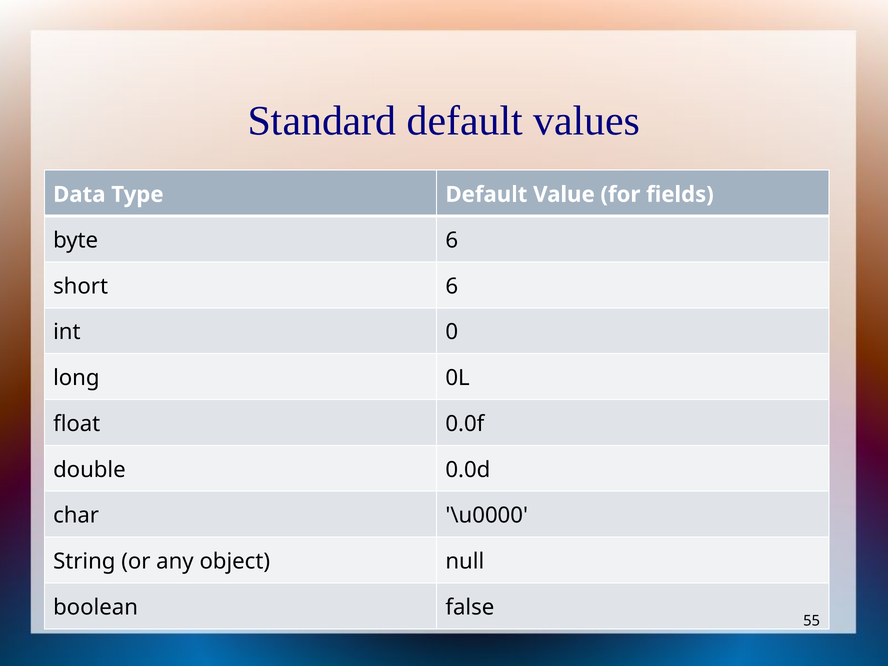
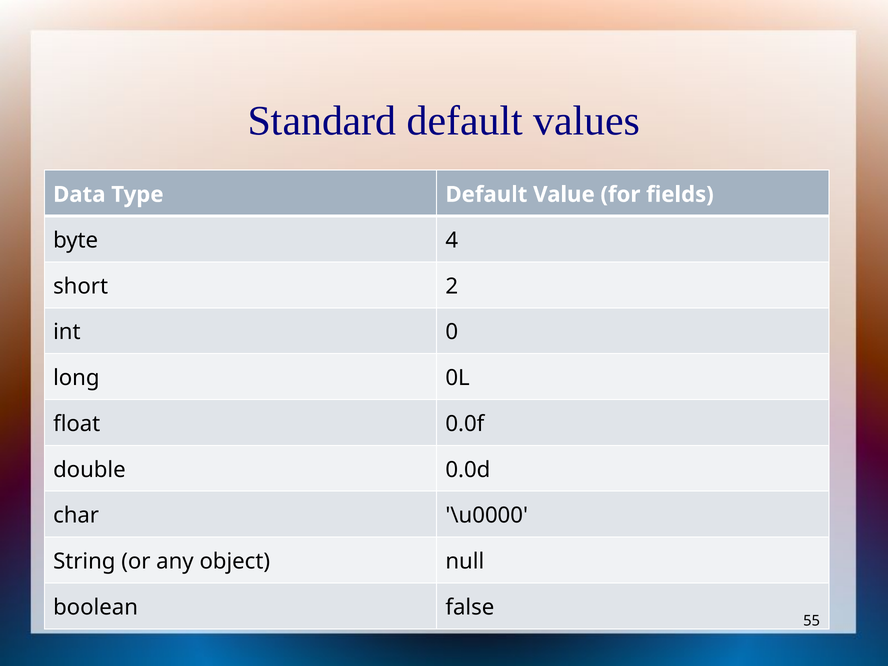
byte 6: 6 -> 4
short 6: 6 -> 2
